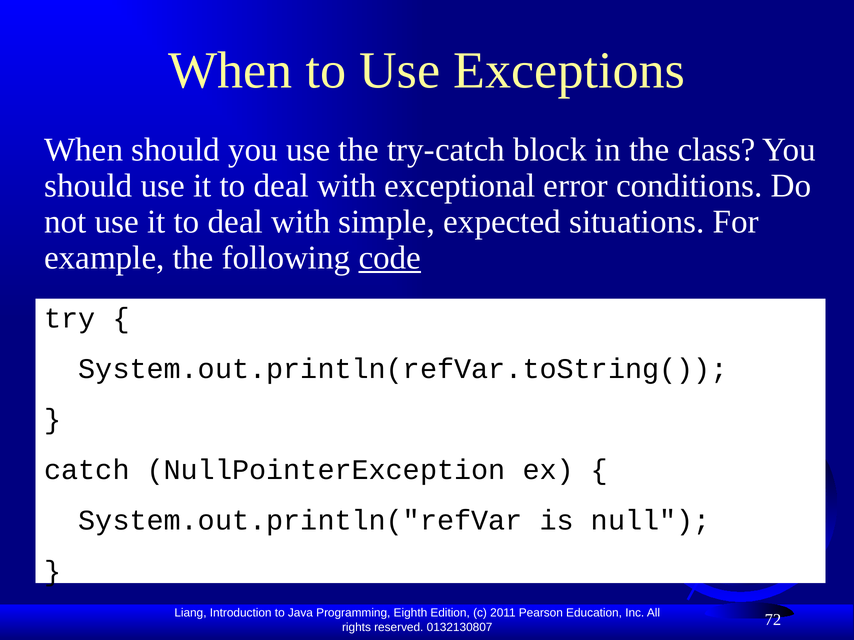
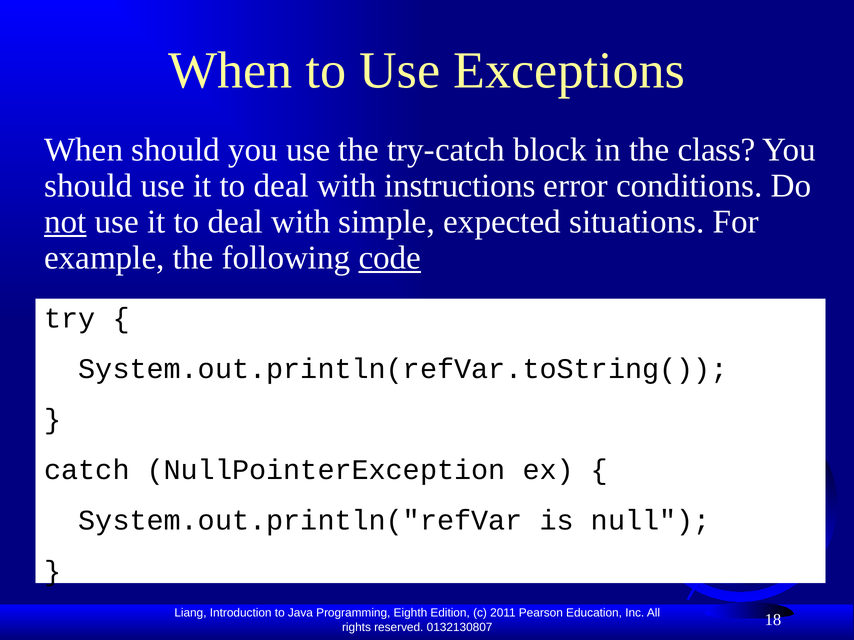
exceptional: exceptional -> instructions
not underline: none -> present
72: 72 -> 18
